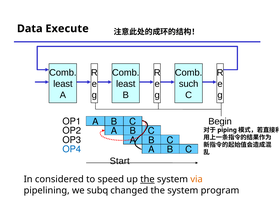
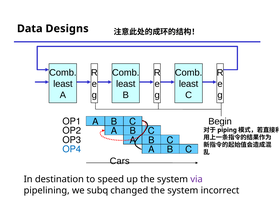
Execute: Execute -> Designs
such at (189, 84): such -> least
Start: Start -> Cars
considered: considered -> destination
the at (147, 179) underline: present -> none
via colour: orange -> purple
program: program -> incorrect
